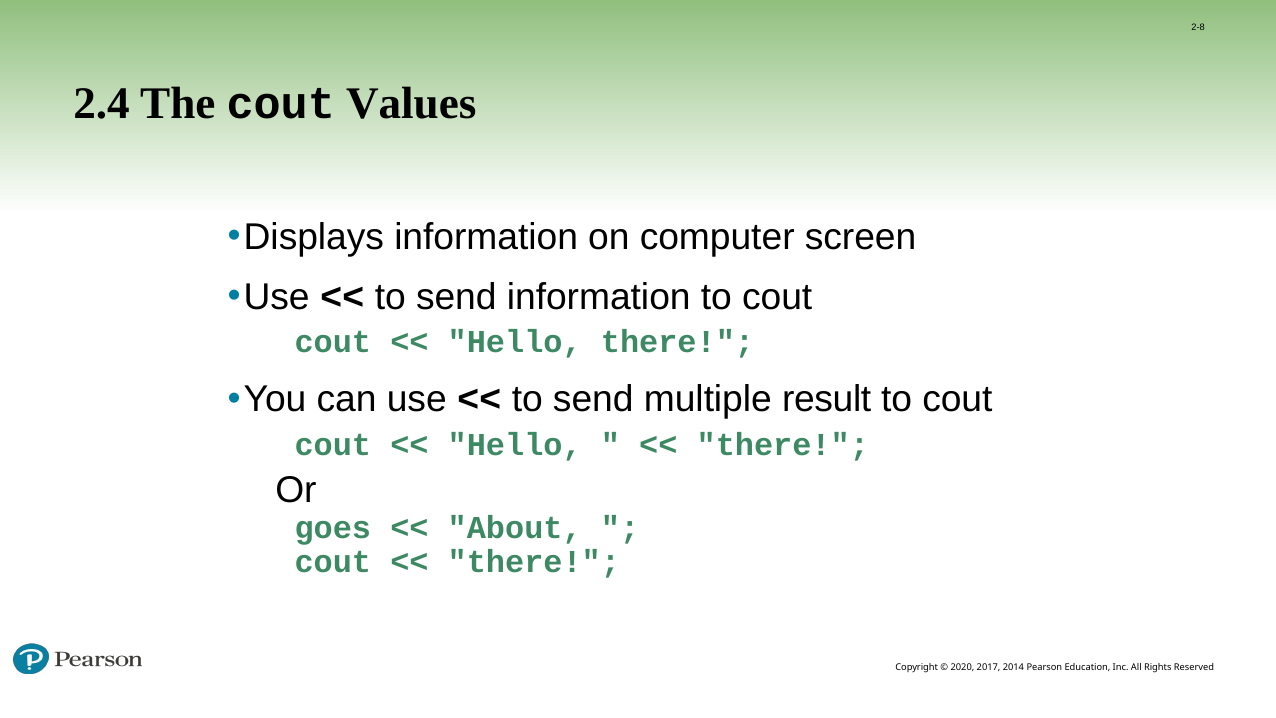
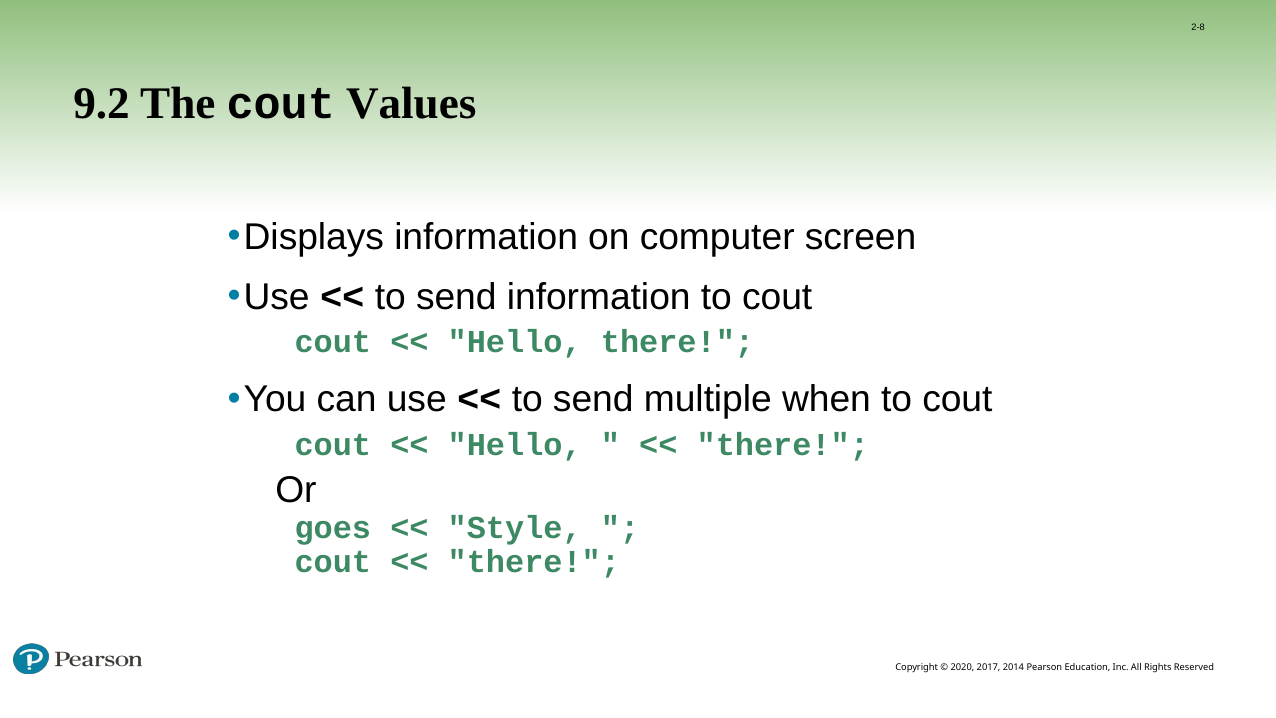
2.4: 2.4 -> 9.2
result: result -> when
About: About -> Style
